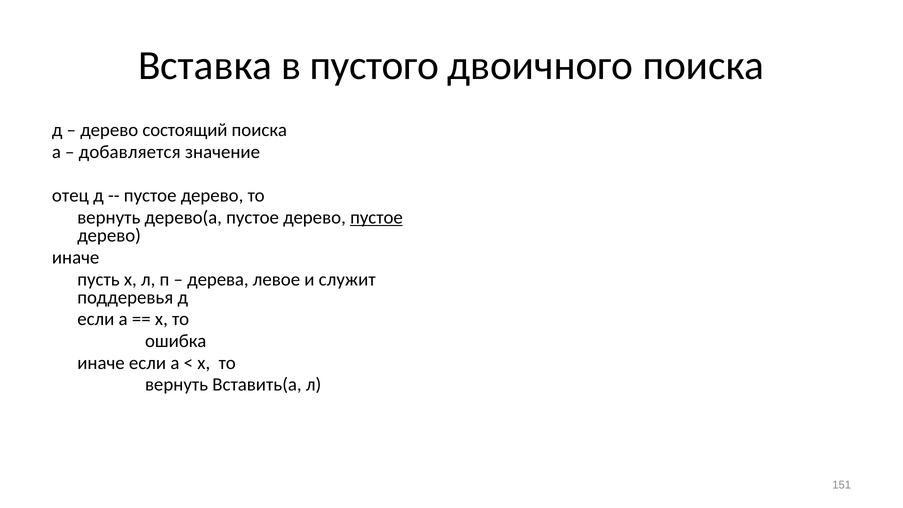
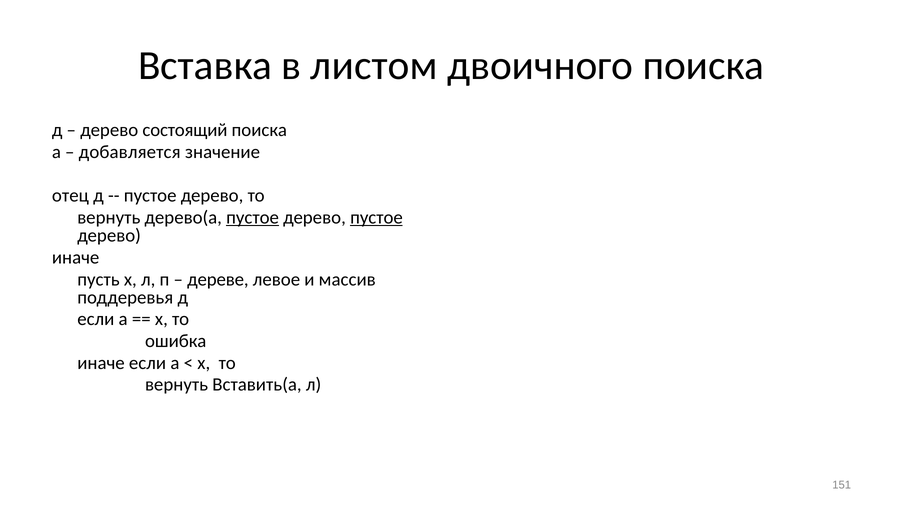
в пустого: пустого -> листом
пустое at (253, 218) underline: none -> present
дерева at (218, 279): дерева -> дереве
служит: служит -> массив
